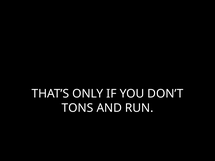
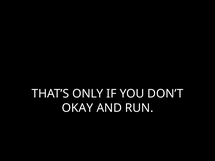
TONS: TONS -> OKAY
